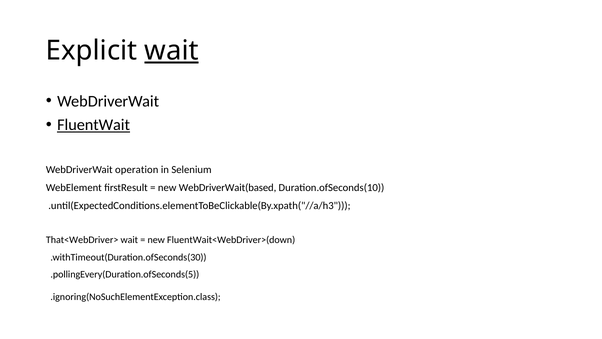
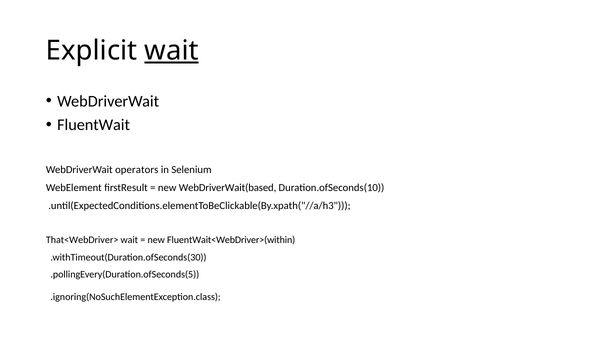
FluentWait underline: present -> none
operation: operation -> operators
FluentWait<WebDriver>(down: FluentWait<WebDriver>(down -> FluentWait<WebDriver>(within
